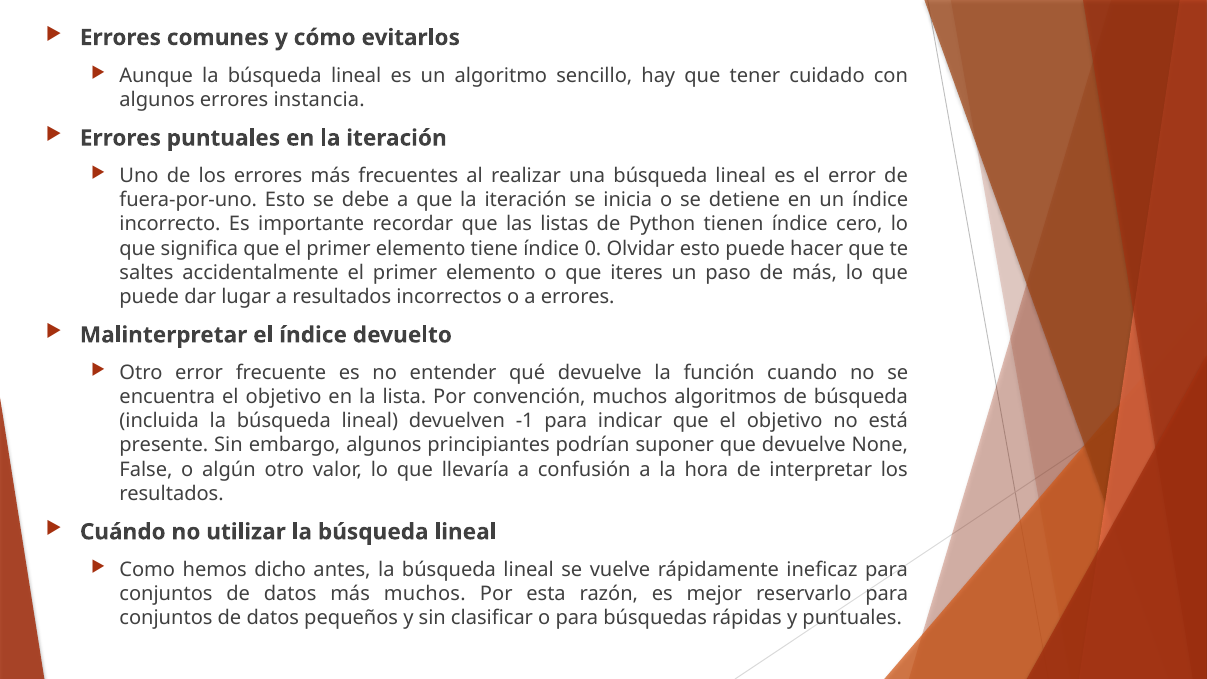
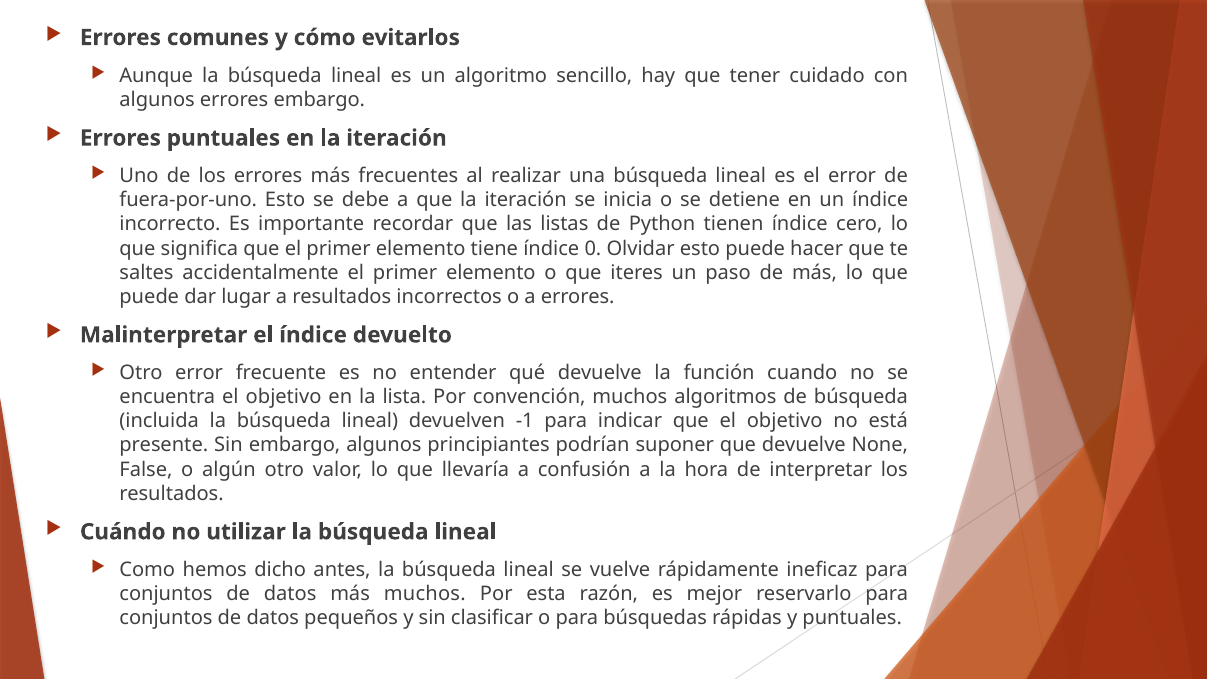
errores instancia: instancia -> embargo
